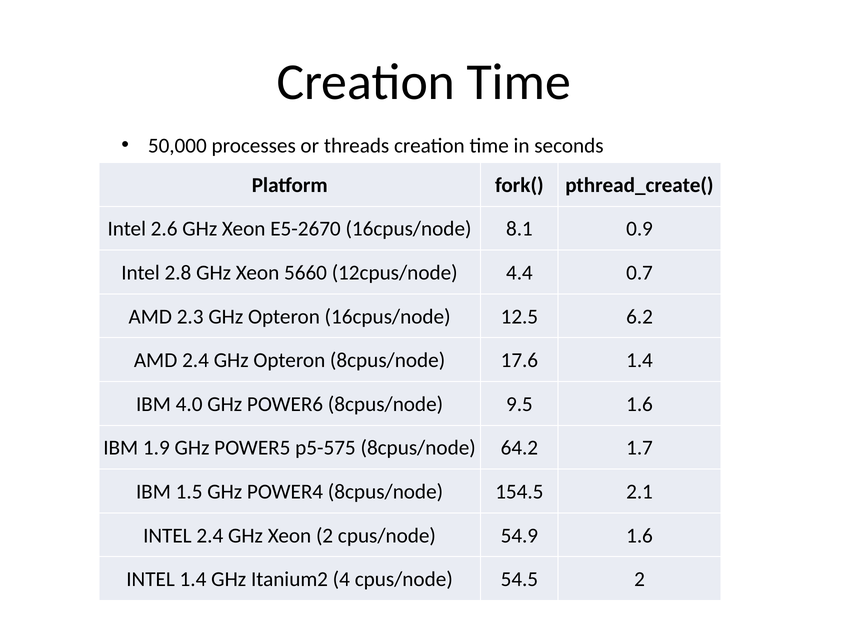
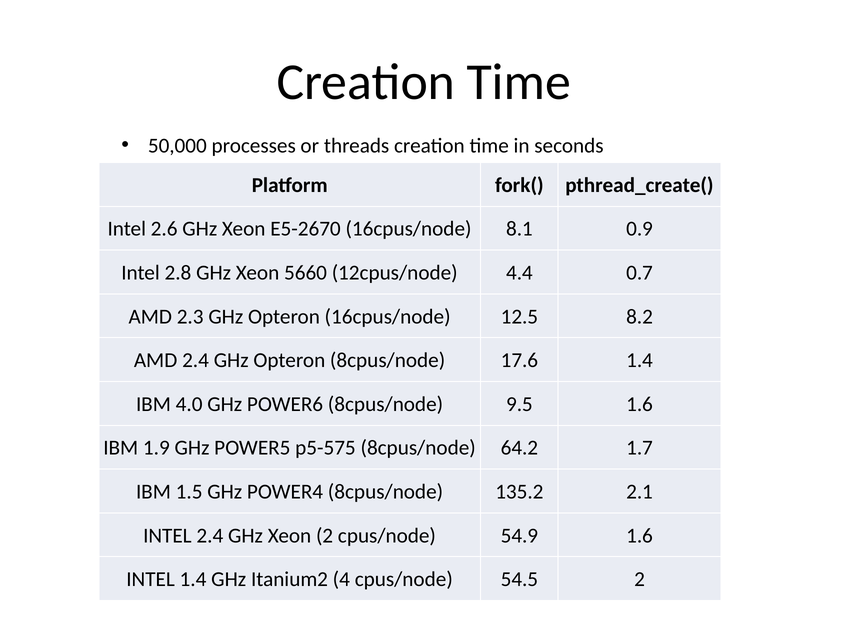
6.2: 6.2 -> 8.2
154.5: 154.5 -> 135.2
